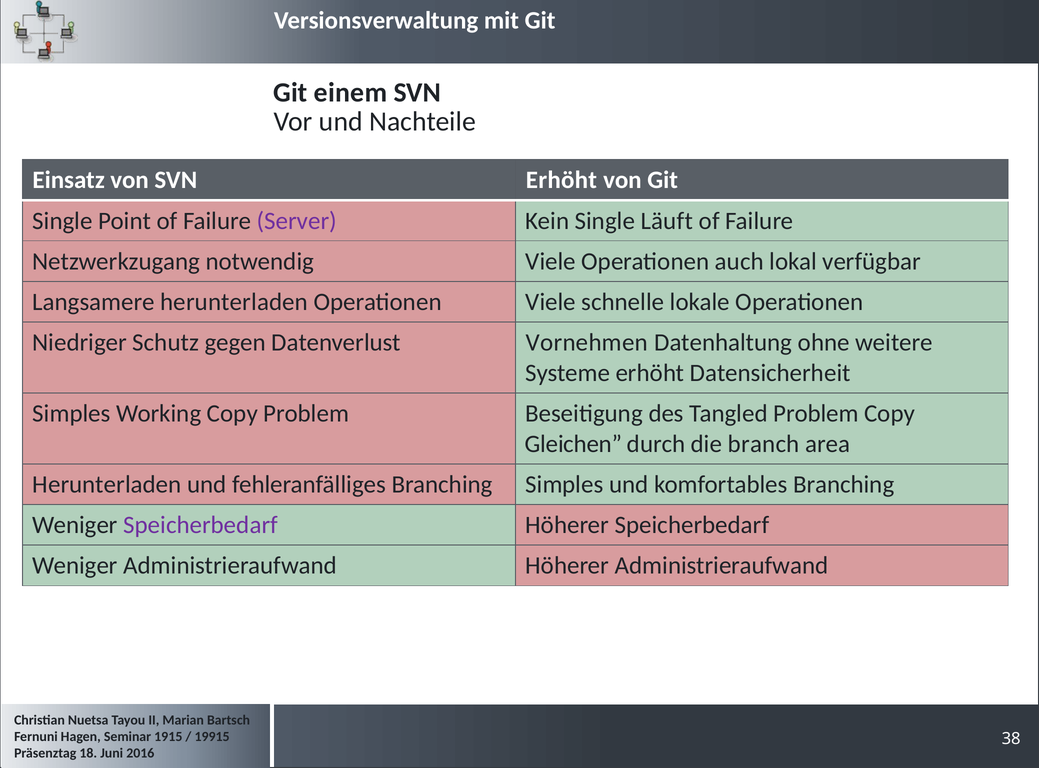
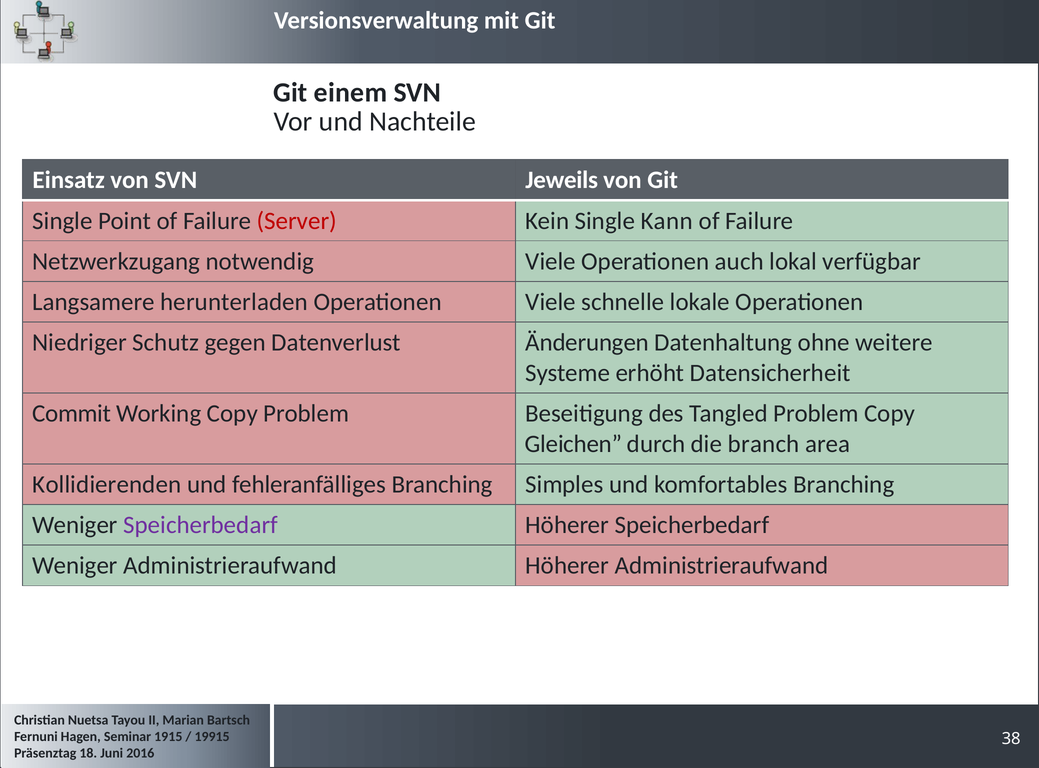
SVN Erhöht: Erhöht -> Jeweils
Server colour: purple -> red
Läuft: Läuft -> Kann
Vornehmen: Vornehmen -> Änderungen
Simples at (72, 413): Simples -> Commit
Herunterladen at (107, 485): Herunterladen -> Kollidierenden
